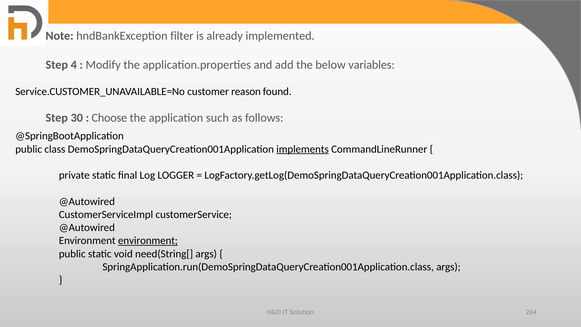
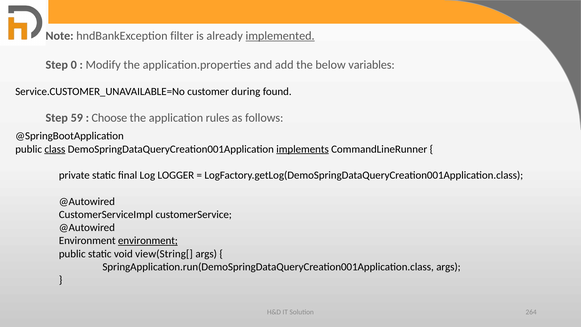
implemented underline: none -> present
4: 4 -> 0
reason: reason -> during
30: 30 -> 59
such: such -> rules
class underline: none -> present
need(String[: need(String[ -> view(String[
